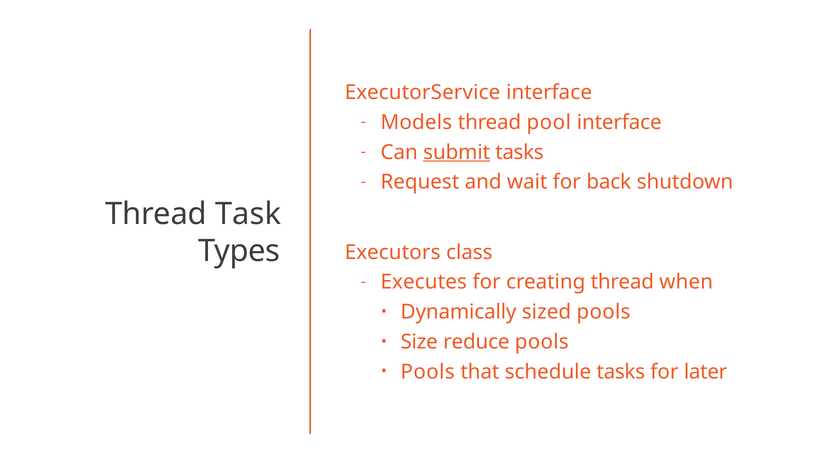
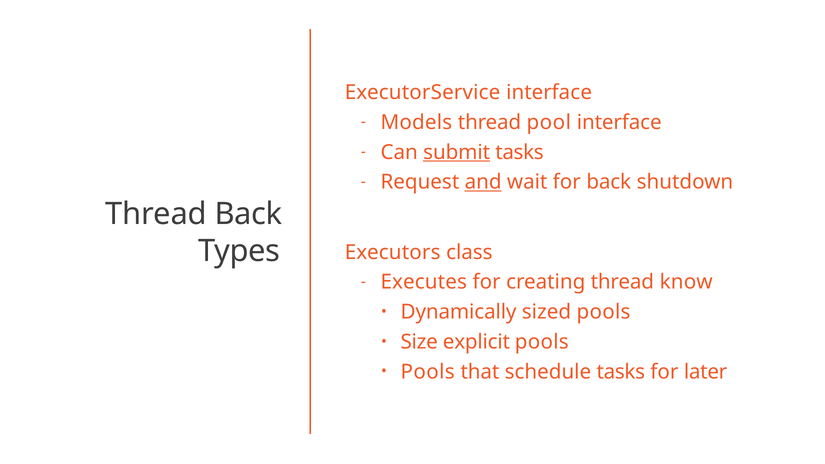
and underline: none -> present
Thread Task: Task -> Back
when: when -> know
reduce: reduce -> explicit
